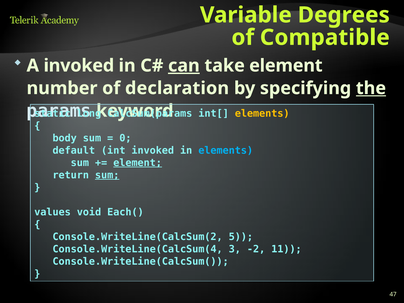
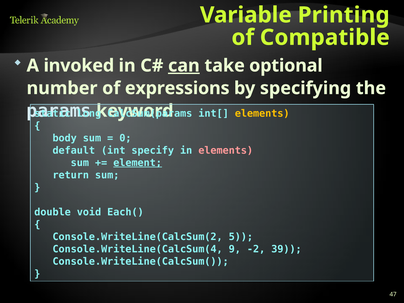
Degrees: Degrees -> Printing
take element: element -> optional
declaration: declaration -> expressions
the underline: present -> none
int invoked: invoked -> specify
elements at (226, 150) colour: light blue -> pink
sum at (107, 175) underline: present -> none
values: values -> double
3: 3 -> 9
11: 11 -> 39
